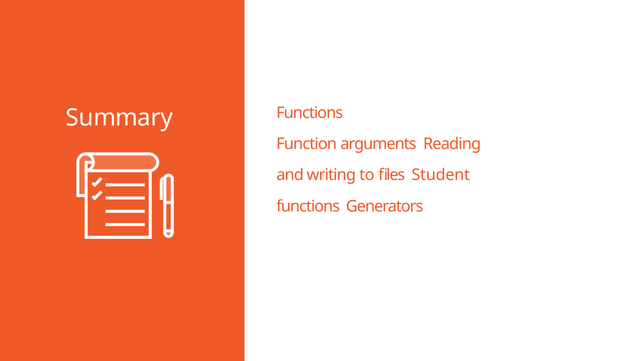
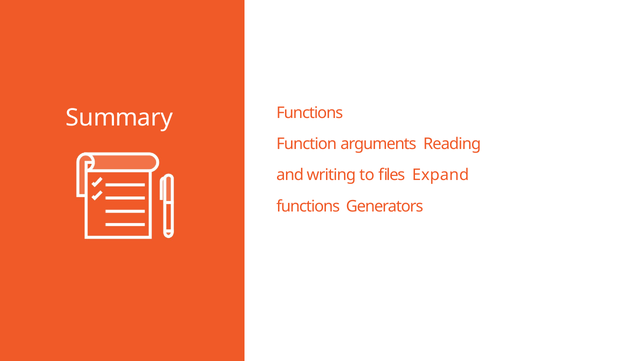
Student: Student -> Expand
